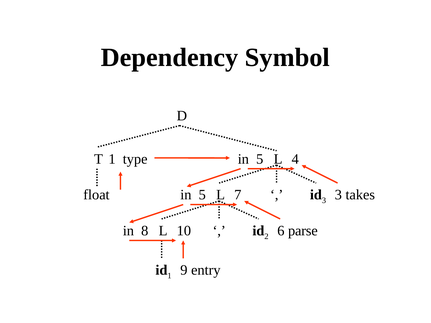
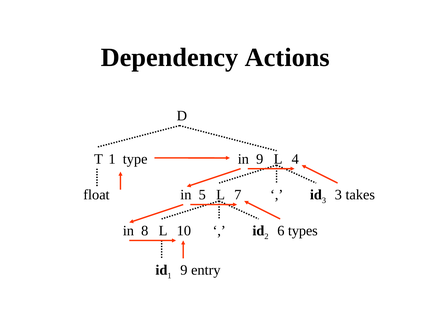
Symbol: Symbol -> Actions
type in 5: 5 -> 9
parse: parse -> types
